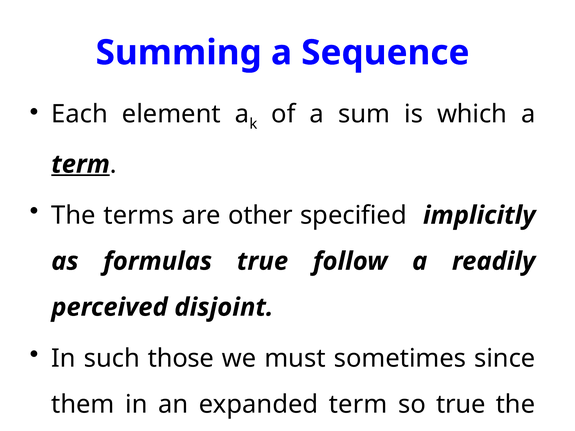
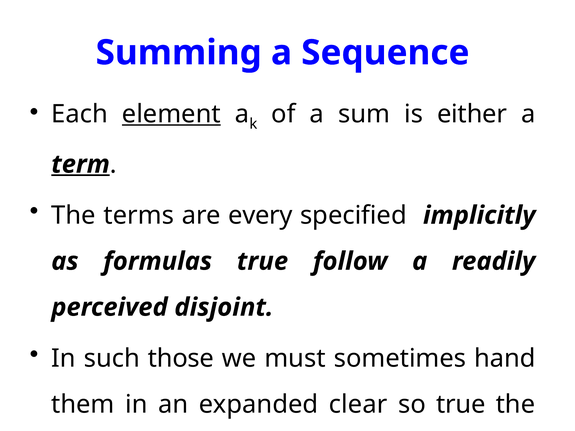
element underline: none -> present
which: which -> either
other: other -> every
since: since -> hand
expanded term: term -> clear
